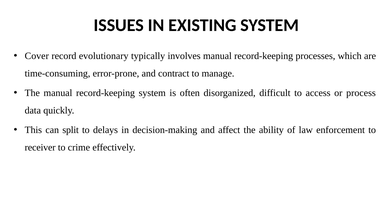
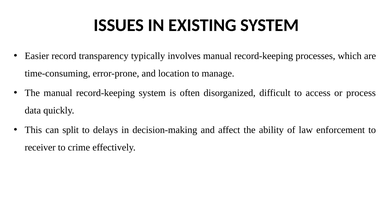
Cover: Cover -> Easier
evolutionary: evolutionary -> transparency
contract: contract -> location
